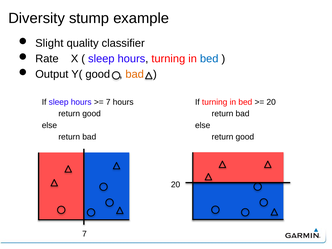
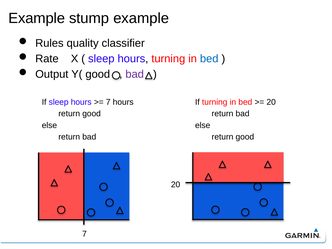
Diversity at (37, 18): Diversity -> Example
Slight: Slight -> Rules
bad at (135, 74) colour: orange -> purple
